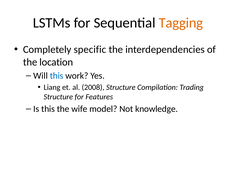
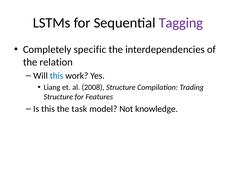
Tagging colour: orange -> purple
location: location -> relation
wife: wife -> task
